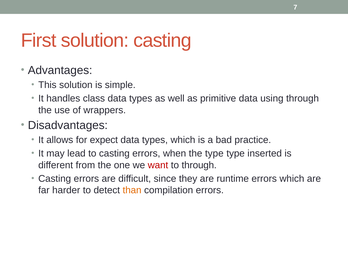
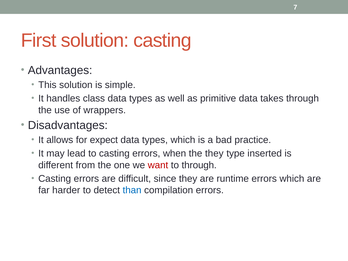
using: using -> takes
the type: type -> they
than colour: orange -> blue
